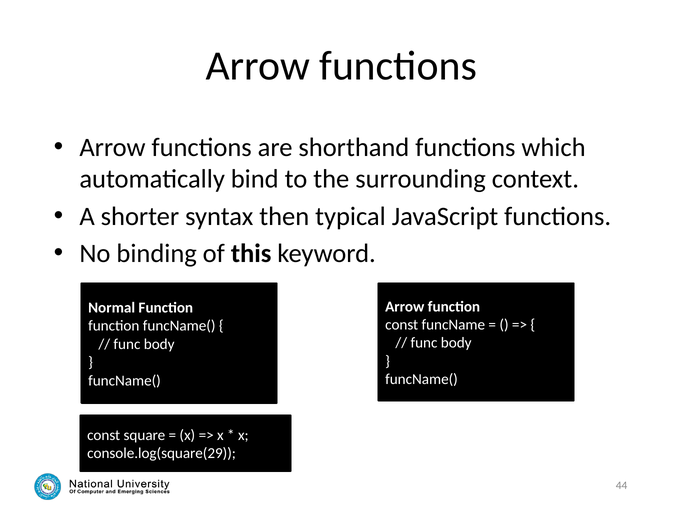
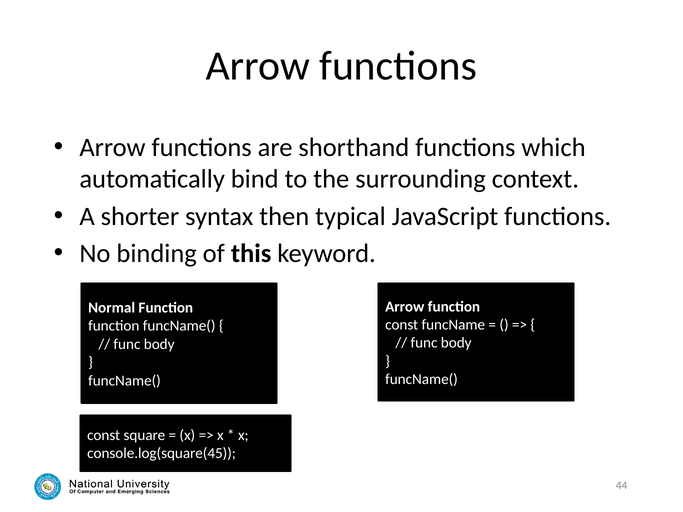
console.log(square(29: console.log(square(29 -> console.log(square(45
